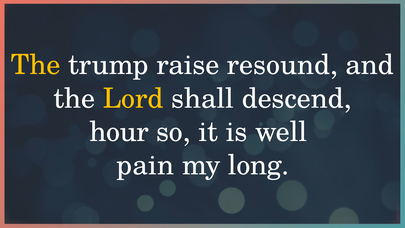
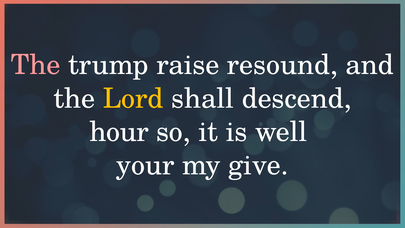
The at (36, 65) colour: yellow -> pink
pain: pain -> your
long: long -> give
